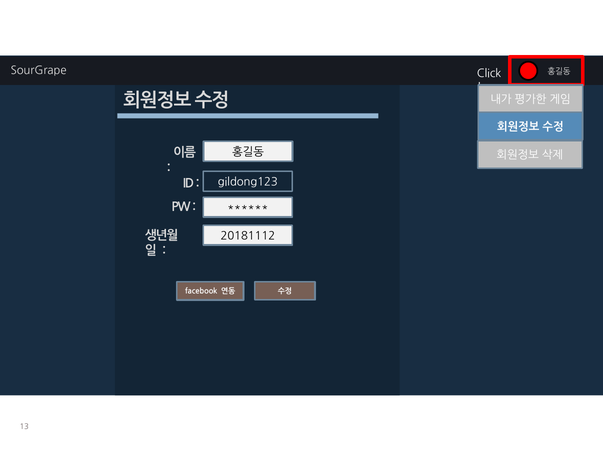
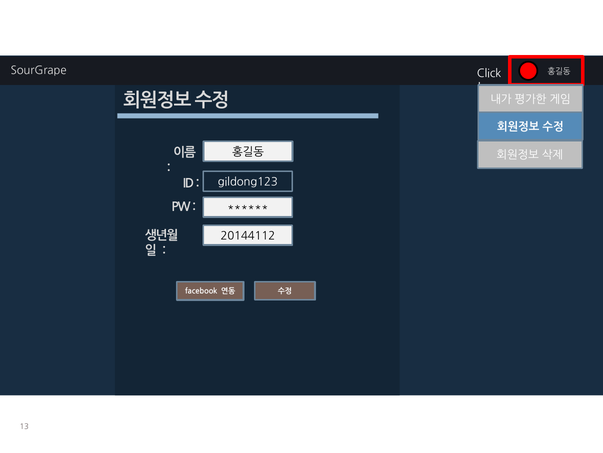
20181112: 20181112 -> 20144112
